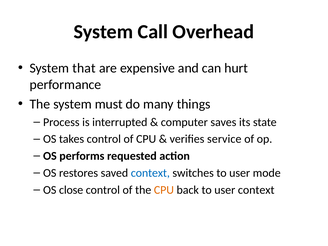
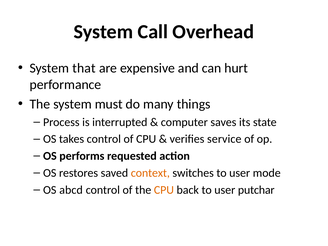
context at (150, 173) colour: blue -> orange
close: close -> abcd
user context: context -> putchar
